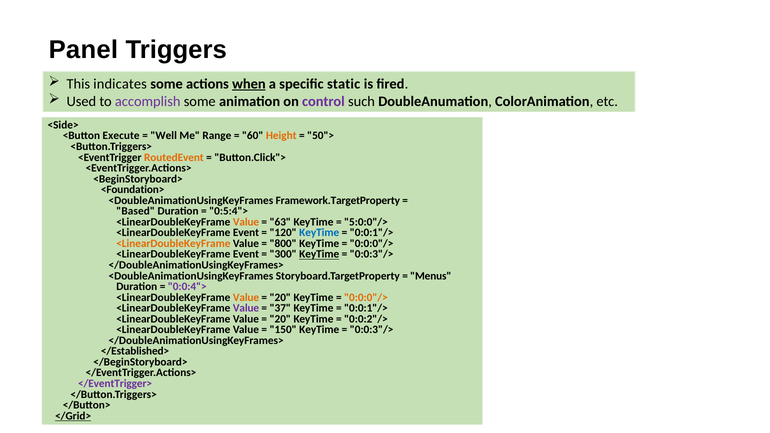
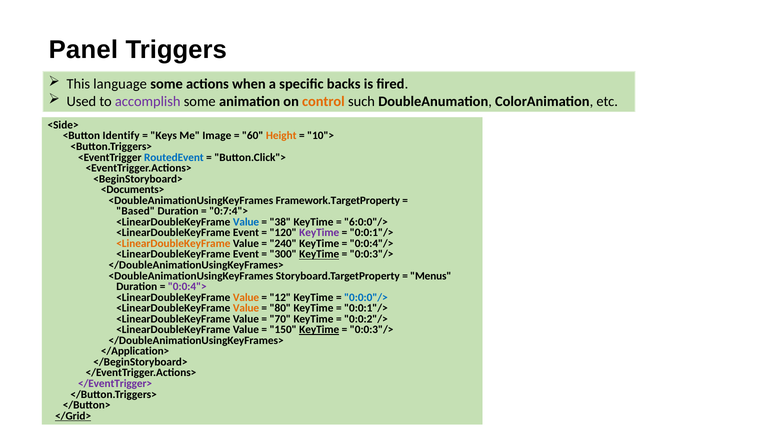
indicates: indicates -> language
when underline: present -> none
static: static -> backs
control colour: purple -> orange
Execute: Execute -> Identify
Well: Well -> Keys
Range: Range -> Image
50">: 50"> -> 10">
RoutedEvent colour: orange -> blue
<Foundation>: <Foundation> -> <Documents>
0:5:4">: 0:5:4"> -> 0:7:4">
Value at (246, 222) colour: orange -> blue
63: 63 -> 38
5:0:0"/>: 5:0:0"/> -> 6:0:0"/>
KeyTime at (319, 233) colour: blue -> purple
800: 800 -> 240
0:0:0"/> at (372, 244): 0:0:0"/> -> 0:0:4"/>
20 at (280, 297): 20 -> 12
0:0:0"/> at (366, 297) colour: orange -> blue
Value at (246, 308) colour: purple -> orange
37: 37 -> 80
20 at (280, 319): 20 -> 70
KeyTime at (319, 330) underline: none -> present
</Established>: </Established> -> </Application>
